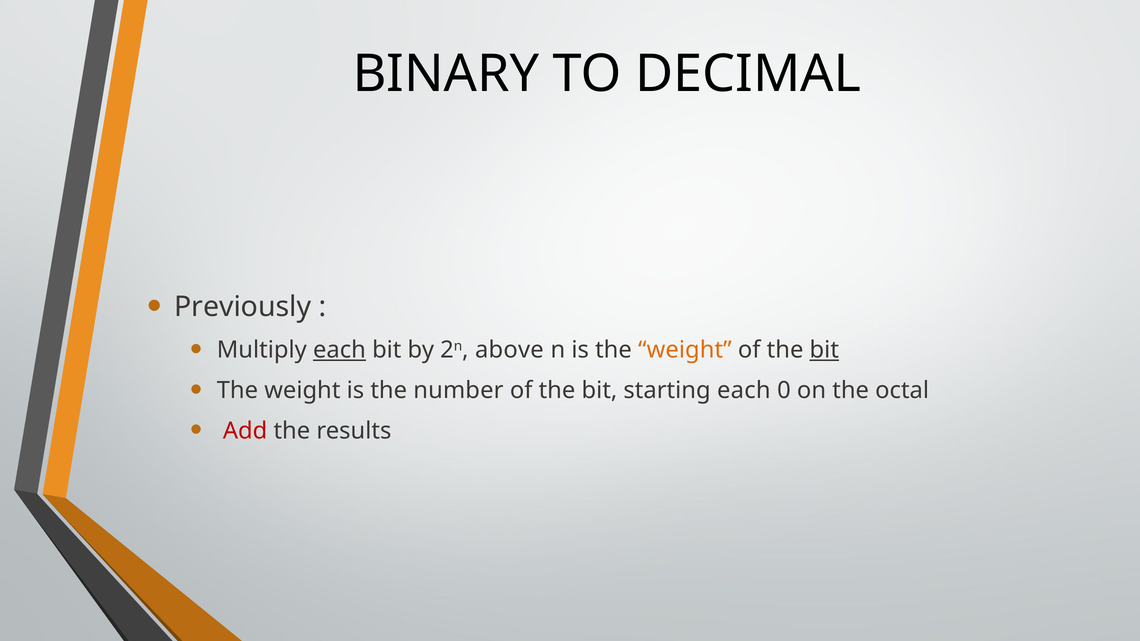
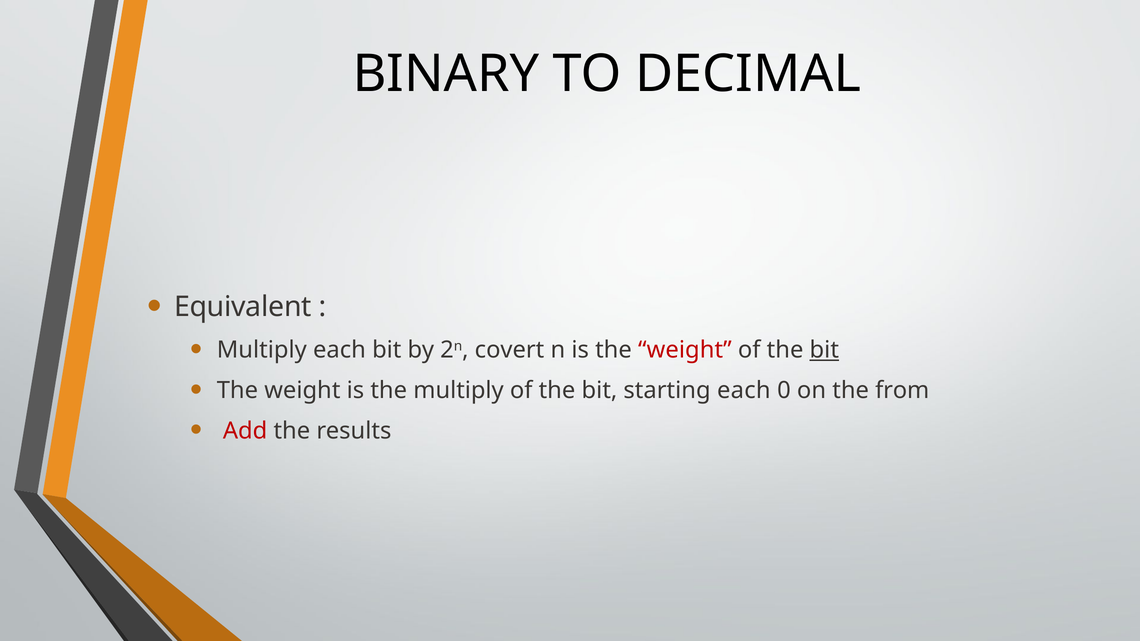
Previously: Previously -> Equivalent
each at (339, 350) underline: present -> none
above: above -> covert
weight at (685, 350) colour: orange -> red
the number: number -> multiply
octal: octal -> from
